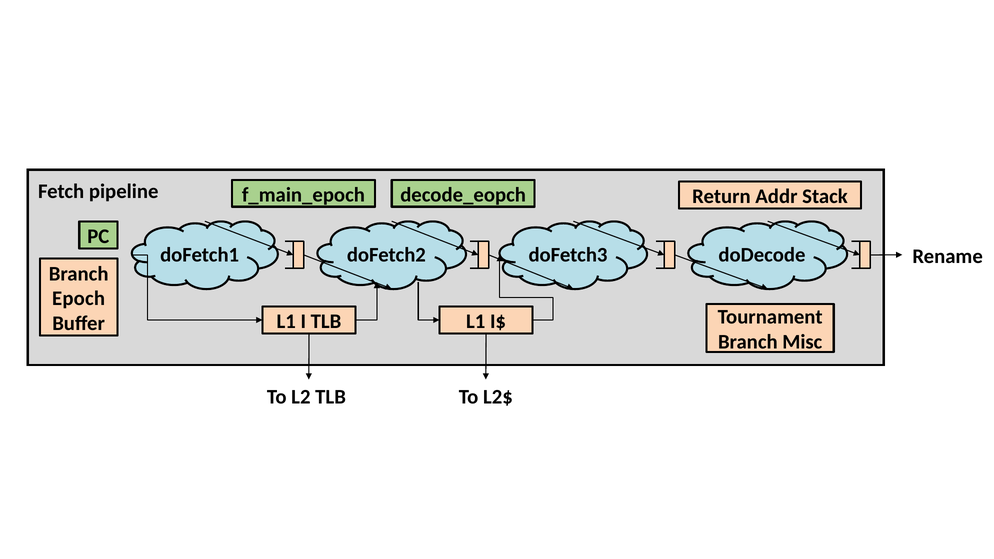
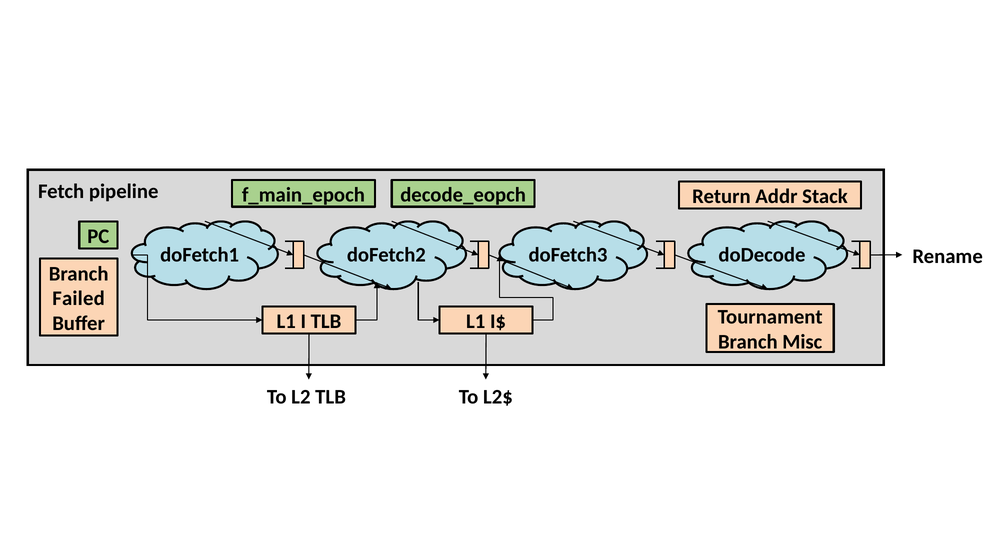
Epoch: Epoch -> Failed
